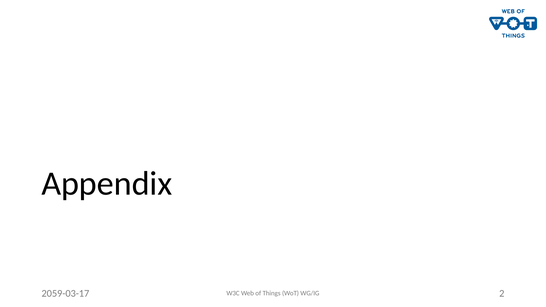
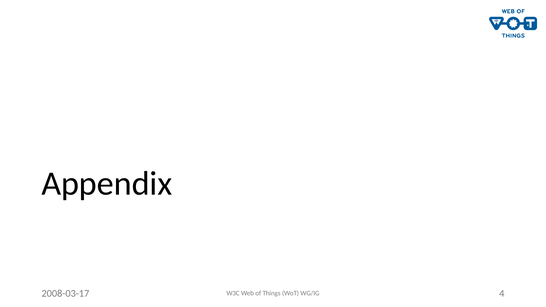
2059-03-17: 2059-03-17 -> 2008-03-17
2: 2 -> 4
